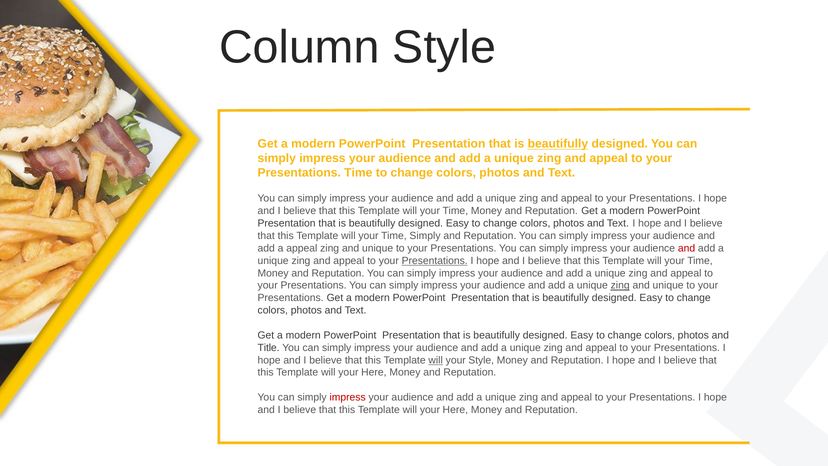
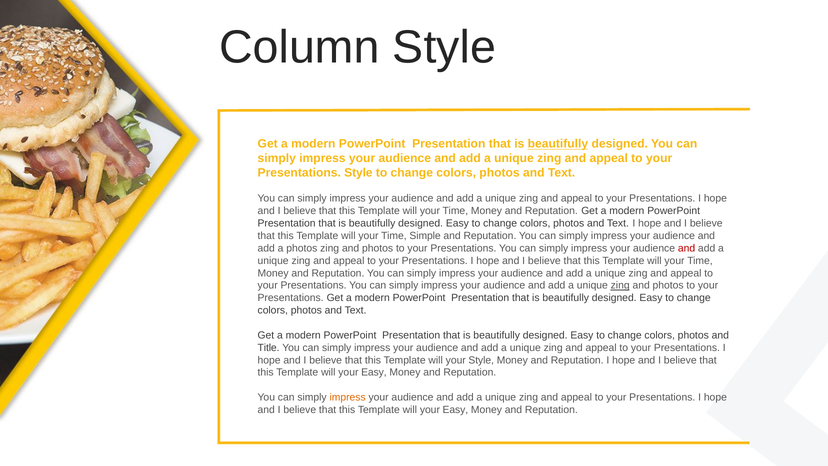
Presentations Time: Time -> Style
Time Simply: Simply -> Simple
a appeal: appeal -> photos
unique at (378, 248): unique -> photos
Presentations at (435, 261) underline: present -> none
unique at (668, 285): unique -> photos
will at (436, 360) underline: present -> none
Here at (374, 372): Here -> Easy
impress at (348, 397) colour: red -> orange
Here at (455, 410): Here -> Easy
